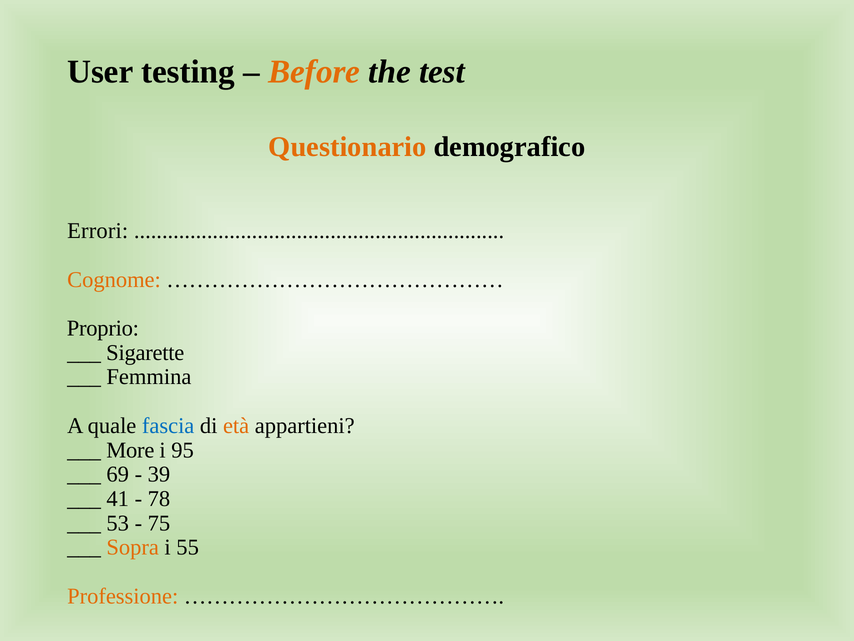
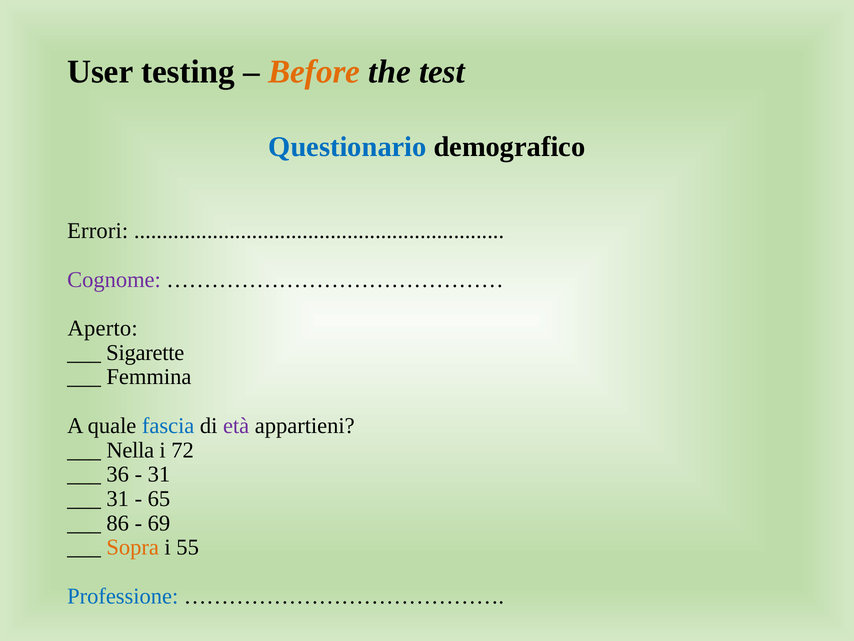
Questionario colour: orange -> blue
Cognome colour: orange -> purple
Proprio: Proprio -> Aperto
età colour: orange -> purple
More: More -> Nella
95: 95 -> 72
69: 69 -> 36
39 at (159, 474): 39 -> 31
41 at (118, 498): 41 -> 31
78: 78 -> 65
53: 53 -> 86
75: 75 -> 69
Professione colour: orange -> blue
